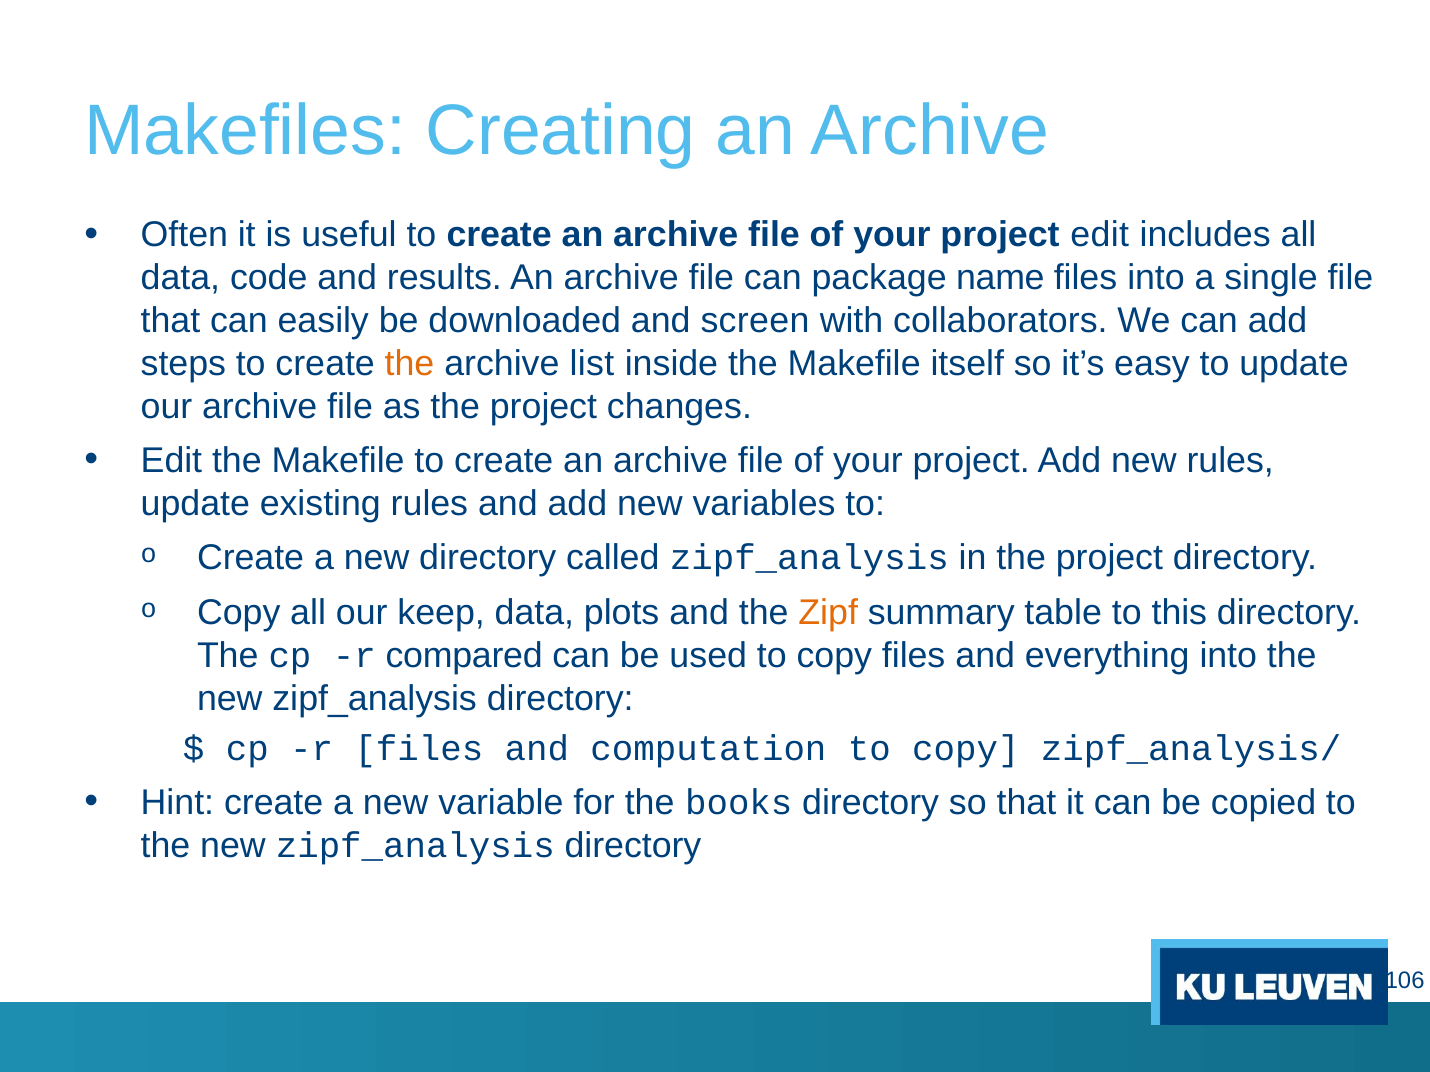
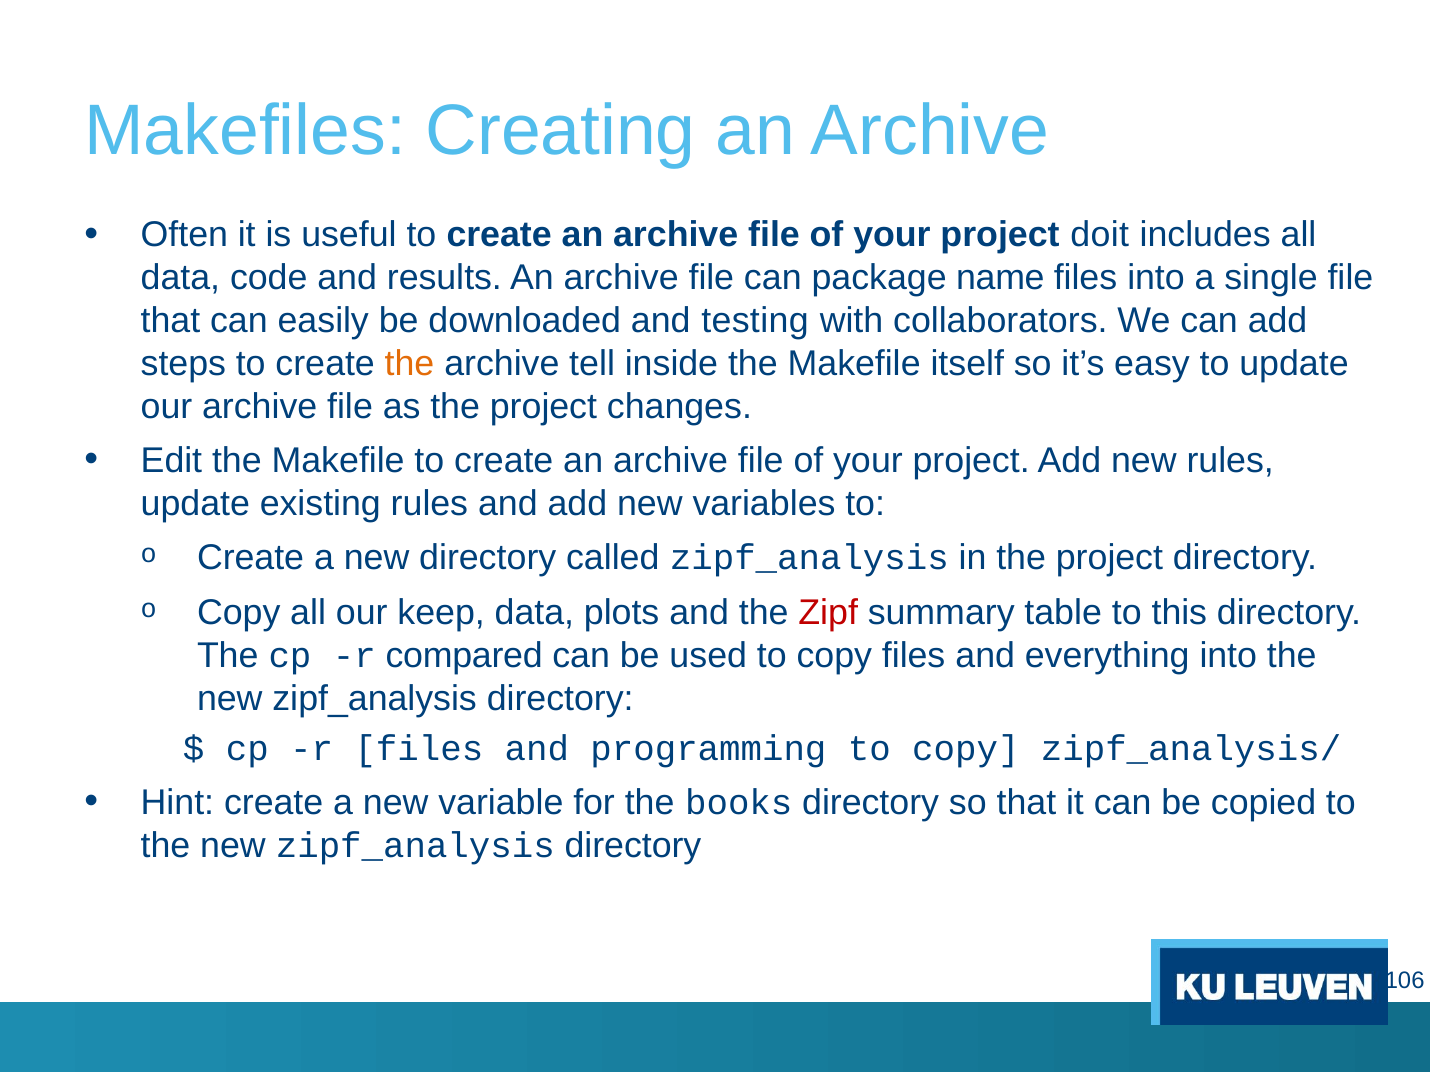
project edit: edit -> doit
screen: screen -> testing
list: list -> tell
Zipf colour: orange -> red
computation: computation -> programming
